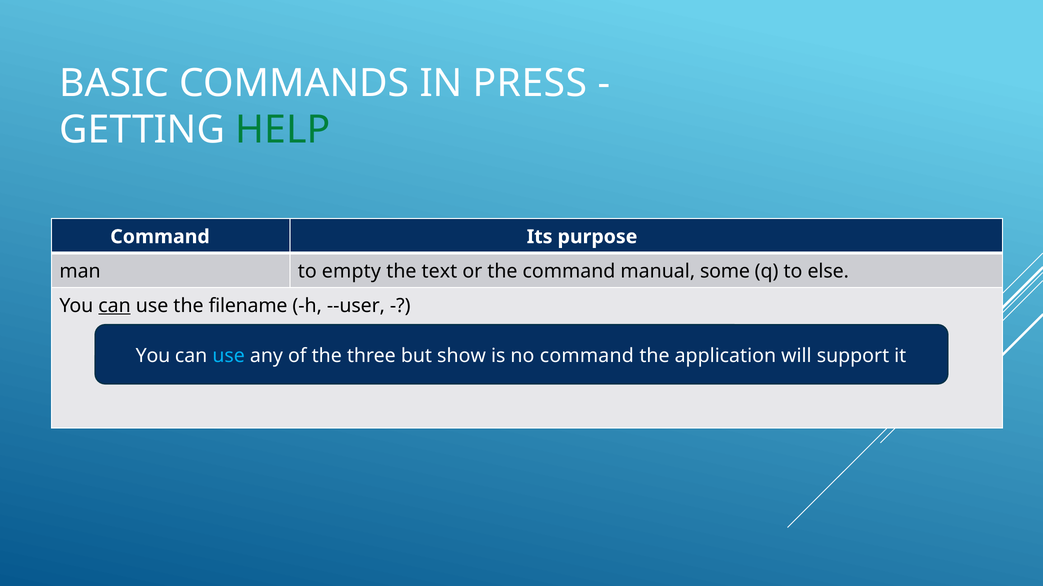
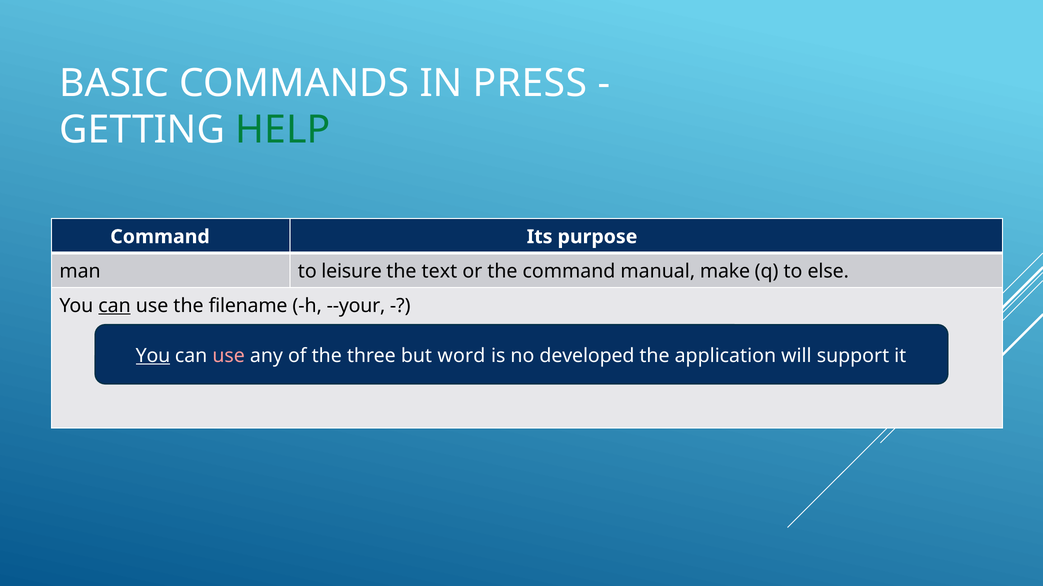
empty: empty -> leisure
some: some -> make
--user: --user -> --your
You at (153, 356) underline: none -> present
use at (229, 356) colour: light blue -> pink
show: show -> word
no command: command -> developed
